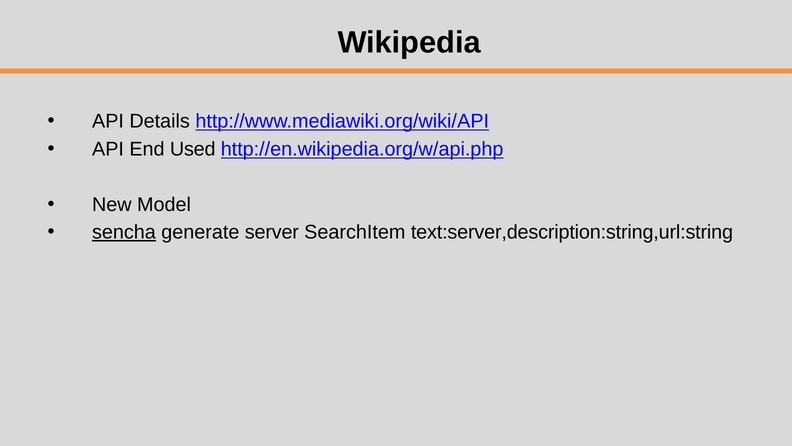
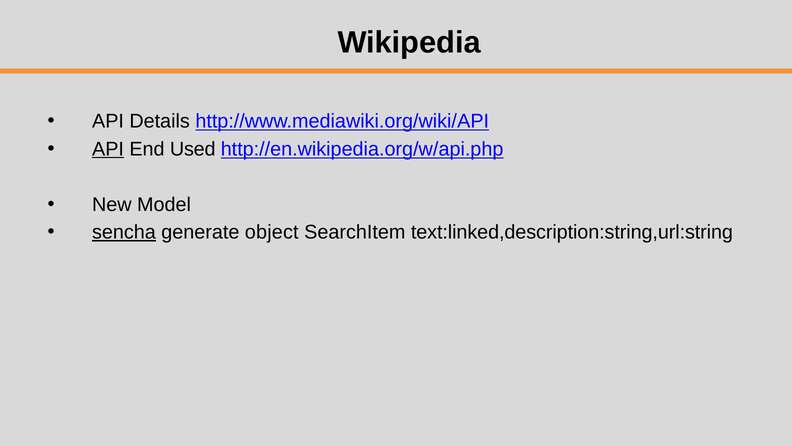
API at (108, 149) underline: none -> present
server: server -> object
text:server,description:string,url:string: text:server,description:string,url:string -> text:linked,description:string,url:string
